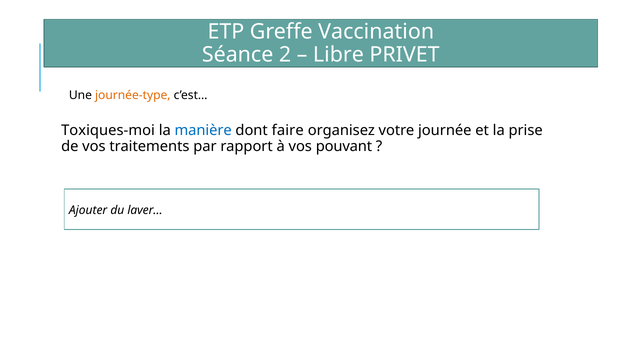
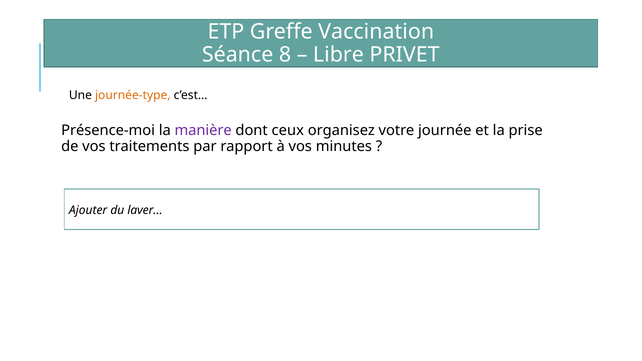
2: 2 -> 8
Toxiques-moi: Toxiques-moi -> Présence-moi
manière colour: blue -> purple
faire: faire -> ceux
pouvant: pouvant -> minutes
